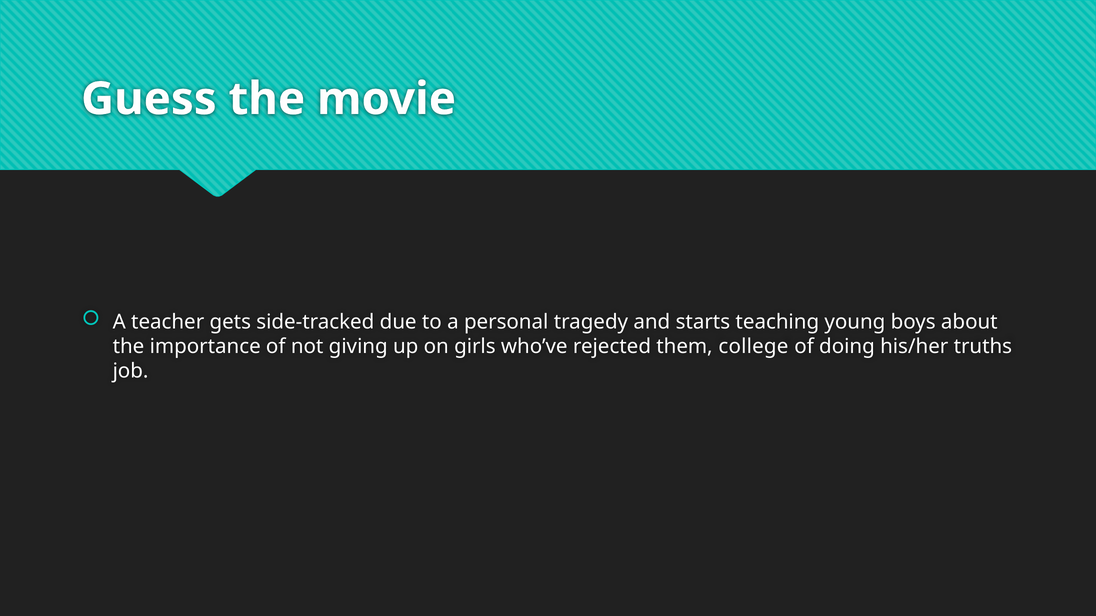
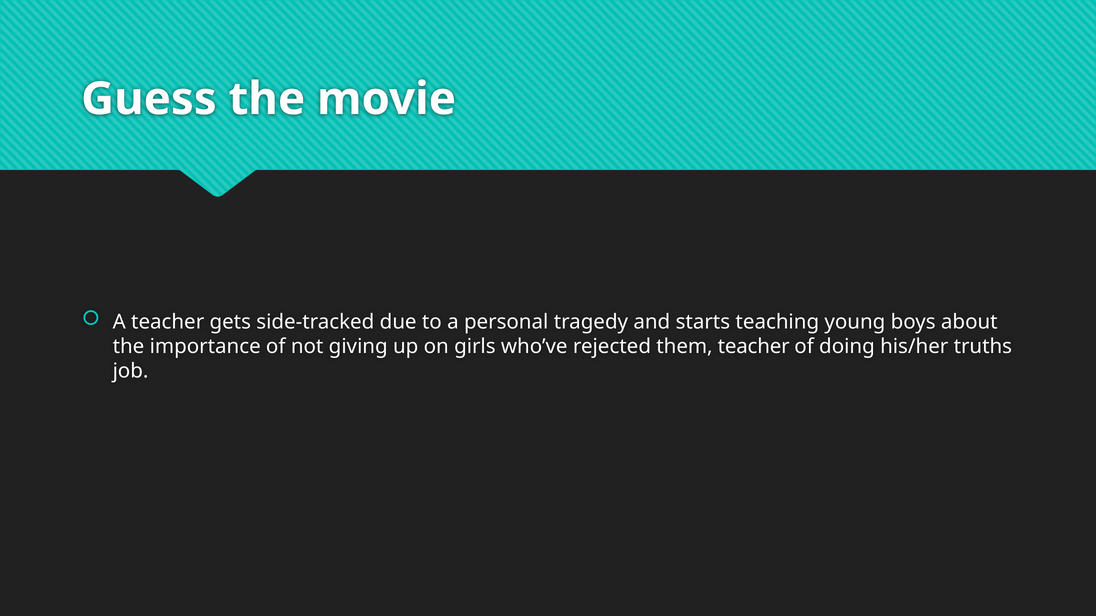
them college: college -> teacher
